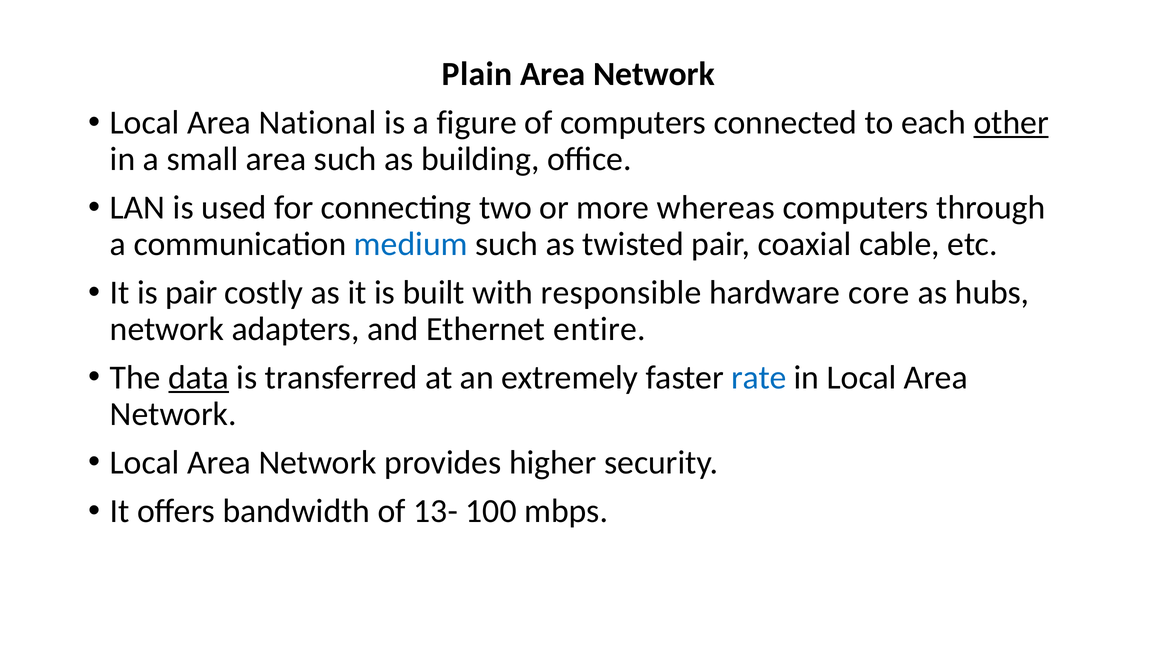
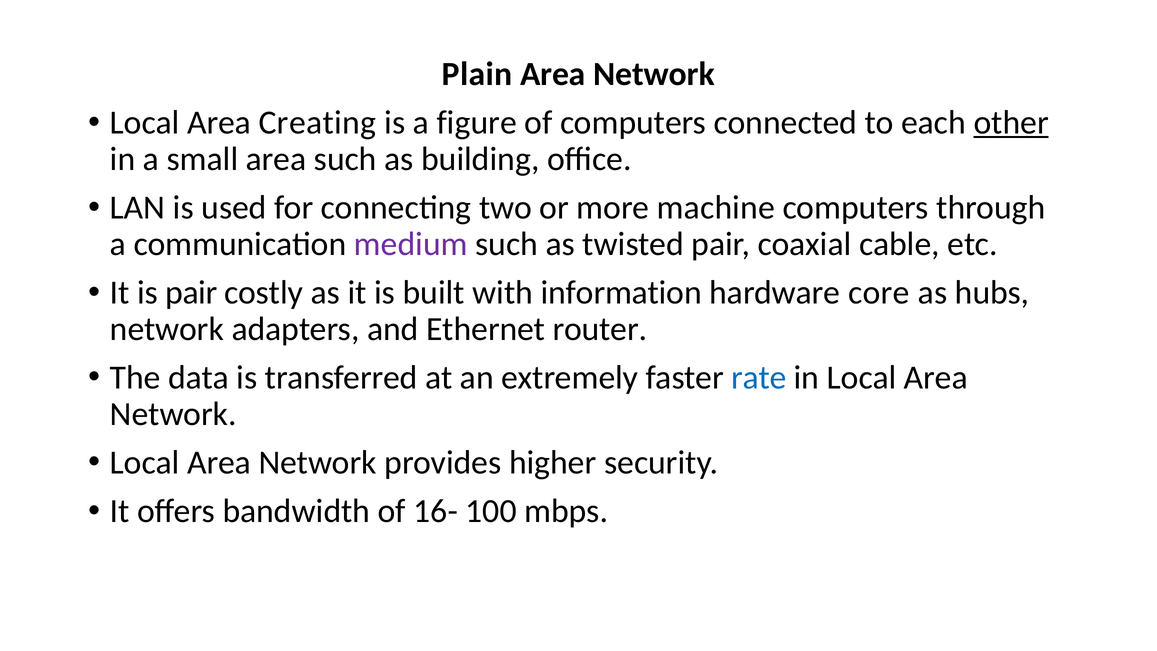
National: National -> Creating
whereas: whereas -> machine
medium colour: blue -> purple
responsible: responsible -> information
entire: entire -> router
data underline: present -> none
13-: 13- -> 16-
